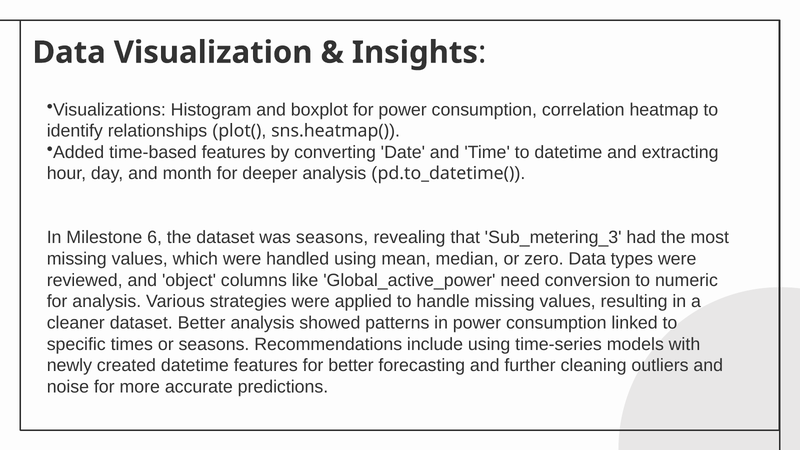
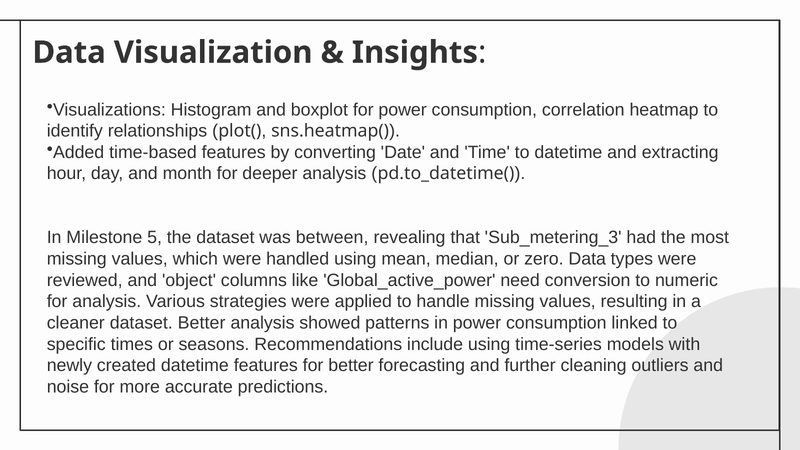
6: 6 -> 5
was seasons: seasons -> between
